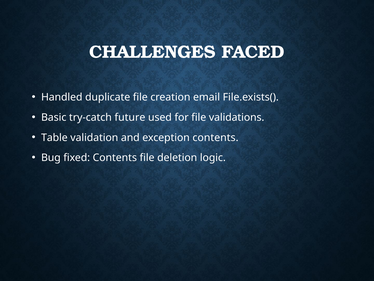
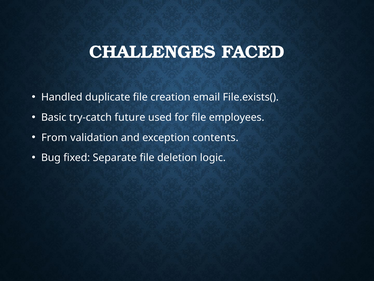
validations: validations -> employees
Table: Table -> From
fixed Contents: Contents -> Separate
